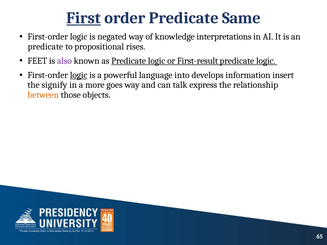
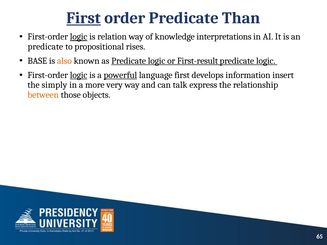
Same: Same -> Than
logic at (79, 37) underline: none -> present
negated: negated -> relation
FEET: FEET -> BASE
also colour: purple -> orange
powerful underline: none -> present
language into: into -> first
signify: signify -> simply
goes: goes -> very
